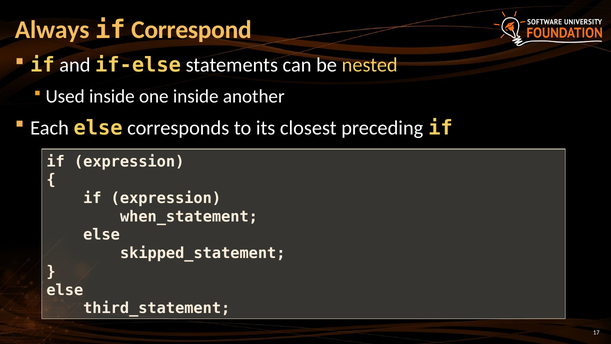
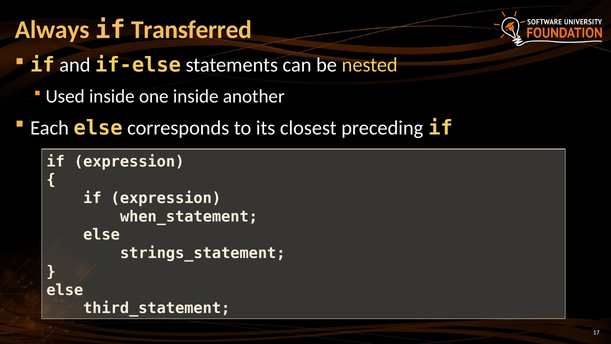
Correspond: Correspond -> Transferred
skipped_statement: skipped_statement -> strings_statement
